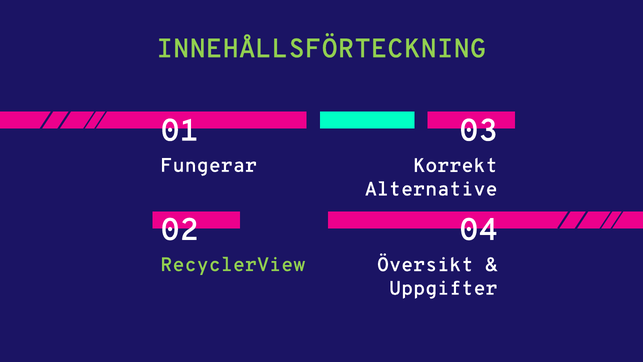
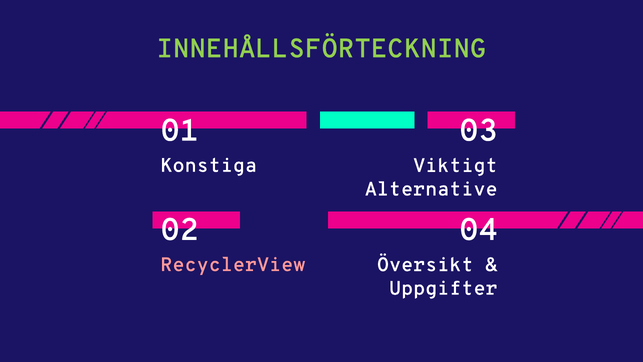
Fungerar: Fungerar -> Konstiga
Korrekt: Korrekt -> Viktigt
RecyclerView colour: light green -> pink
